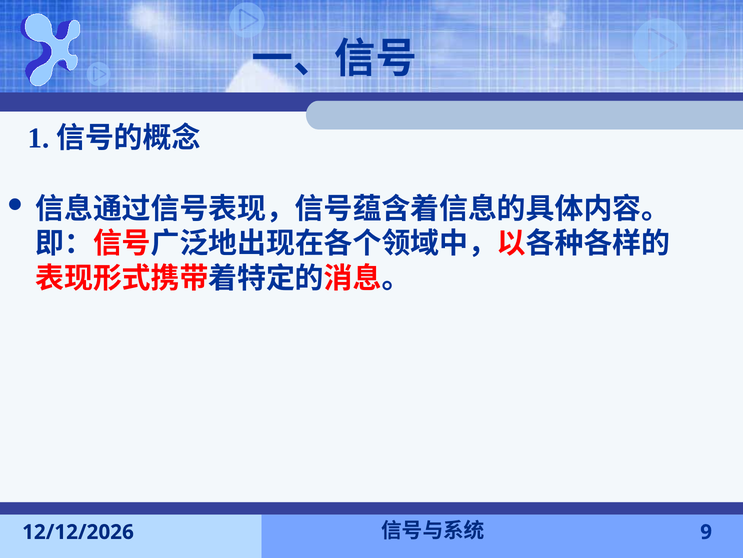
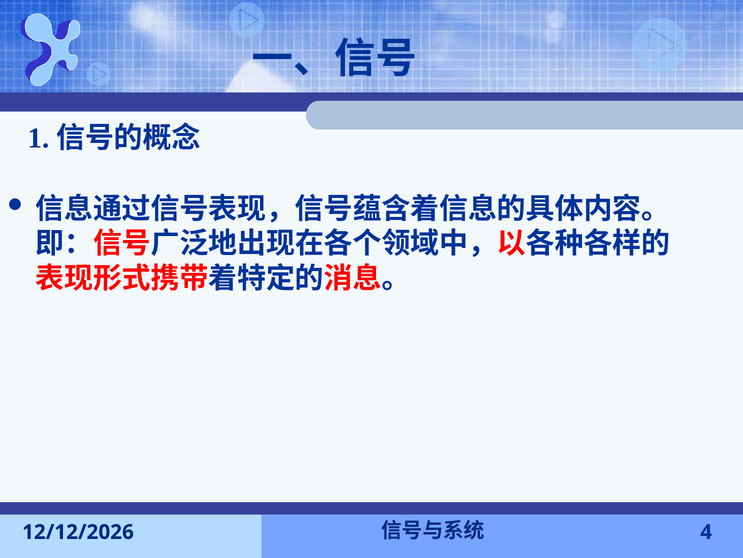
9: 9 -> 4
